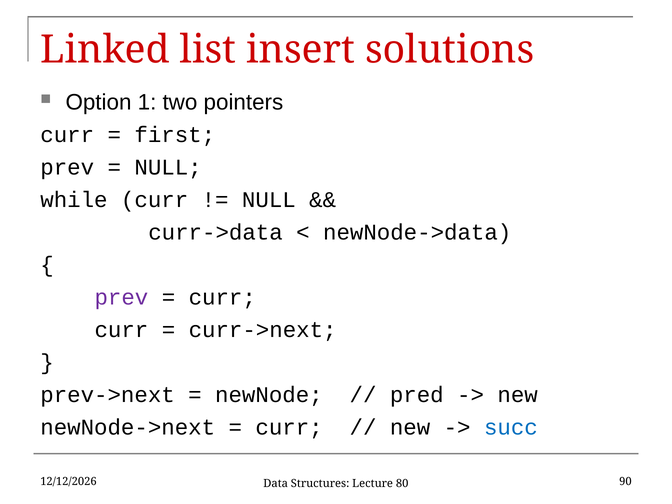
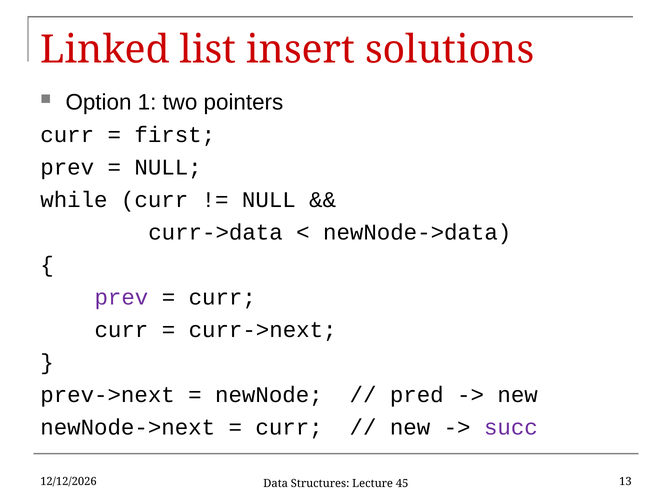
succ colour: blue -> purple
90: 90 -> 13
80: 80 -> 45
